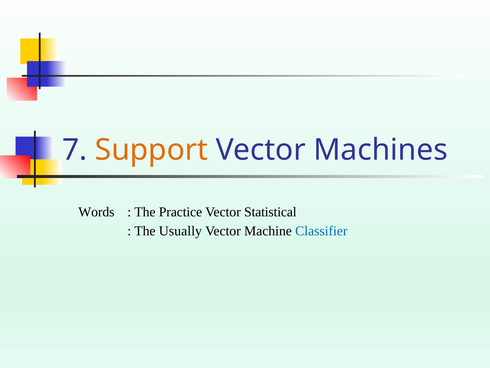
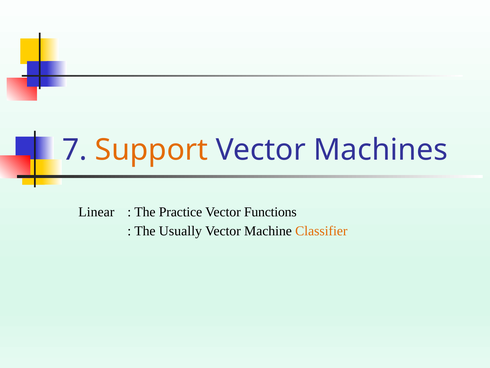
Words: Words -> Linear
Statistical: Statistical -> Functions
Classifier colour: blue -> orange
